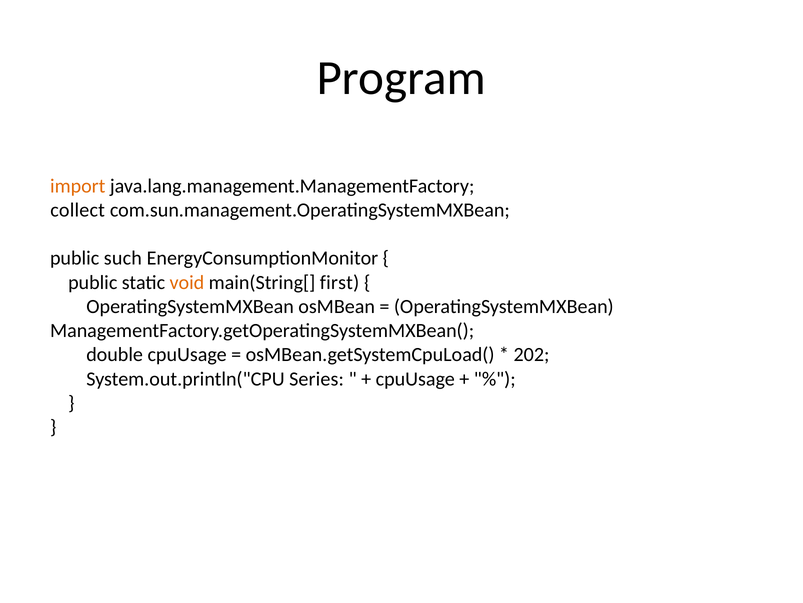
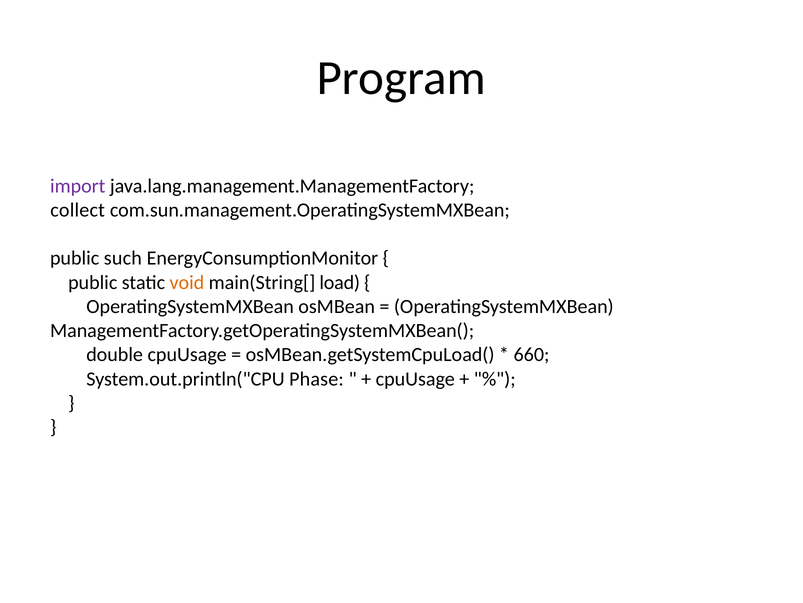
import colour: orange -> purple
first: first -> load
202: 202 -> 660
Series: Series -> Phase
